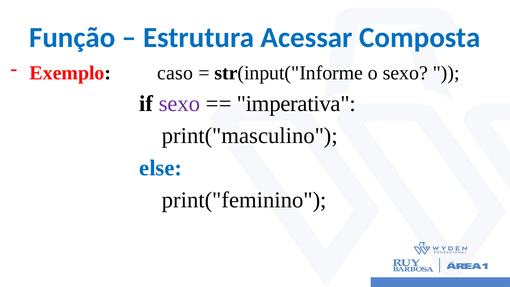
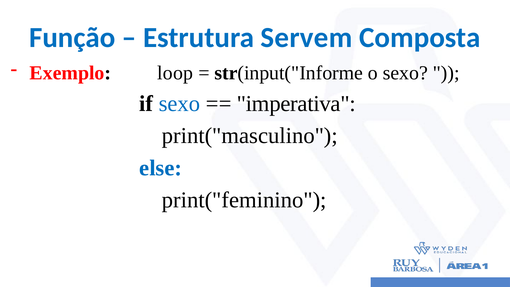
Acessar: Acessar -> Servem
caso: caso -> loop
sexo at (180, 103) colour: purple -> blue
